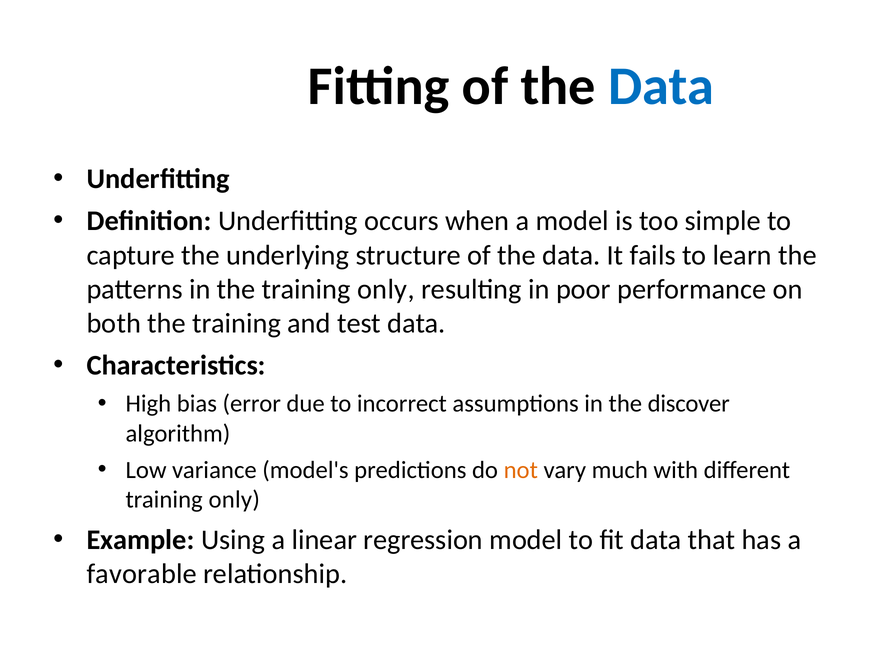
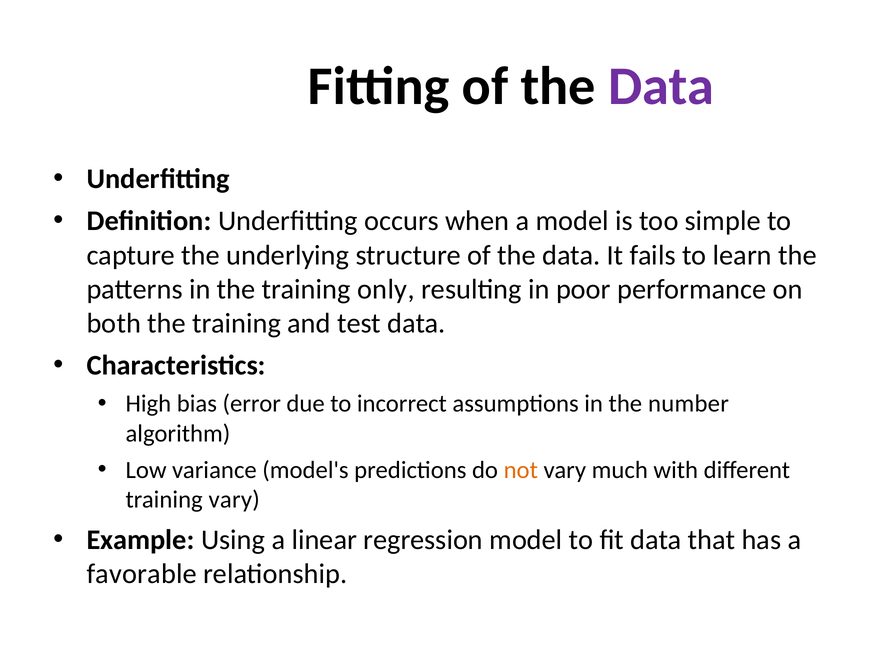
Data at (661, 86) colour: blue -> purple
discover: discover -> number
only at (234, 500): only -> vary
